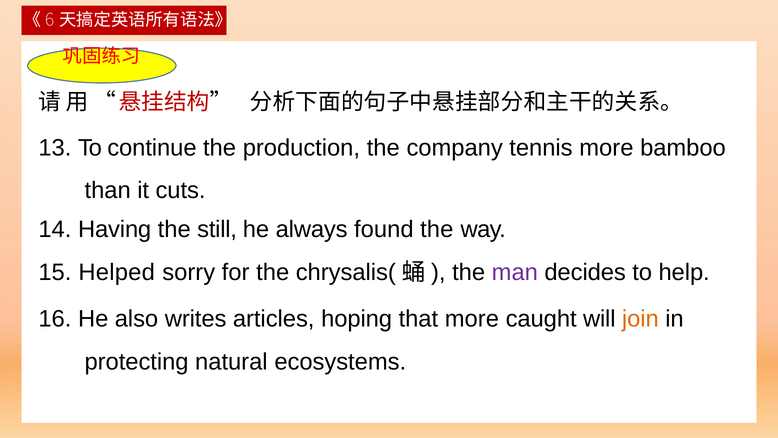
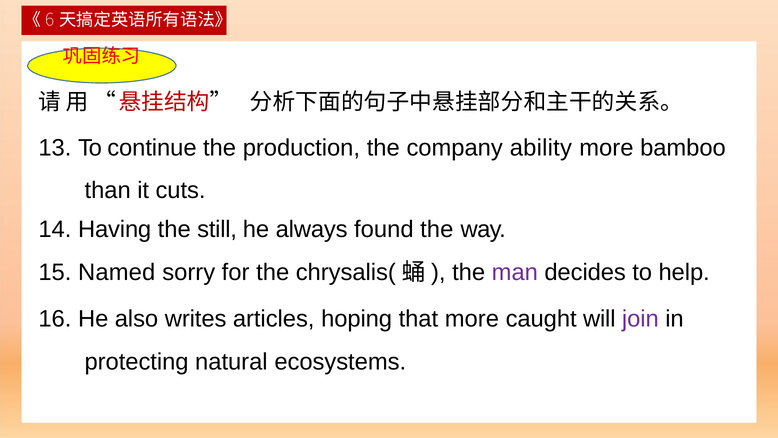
tennis: tennis -> ability
Helped: Helped -> Named
join colour: orange -> purple
